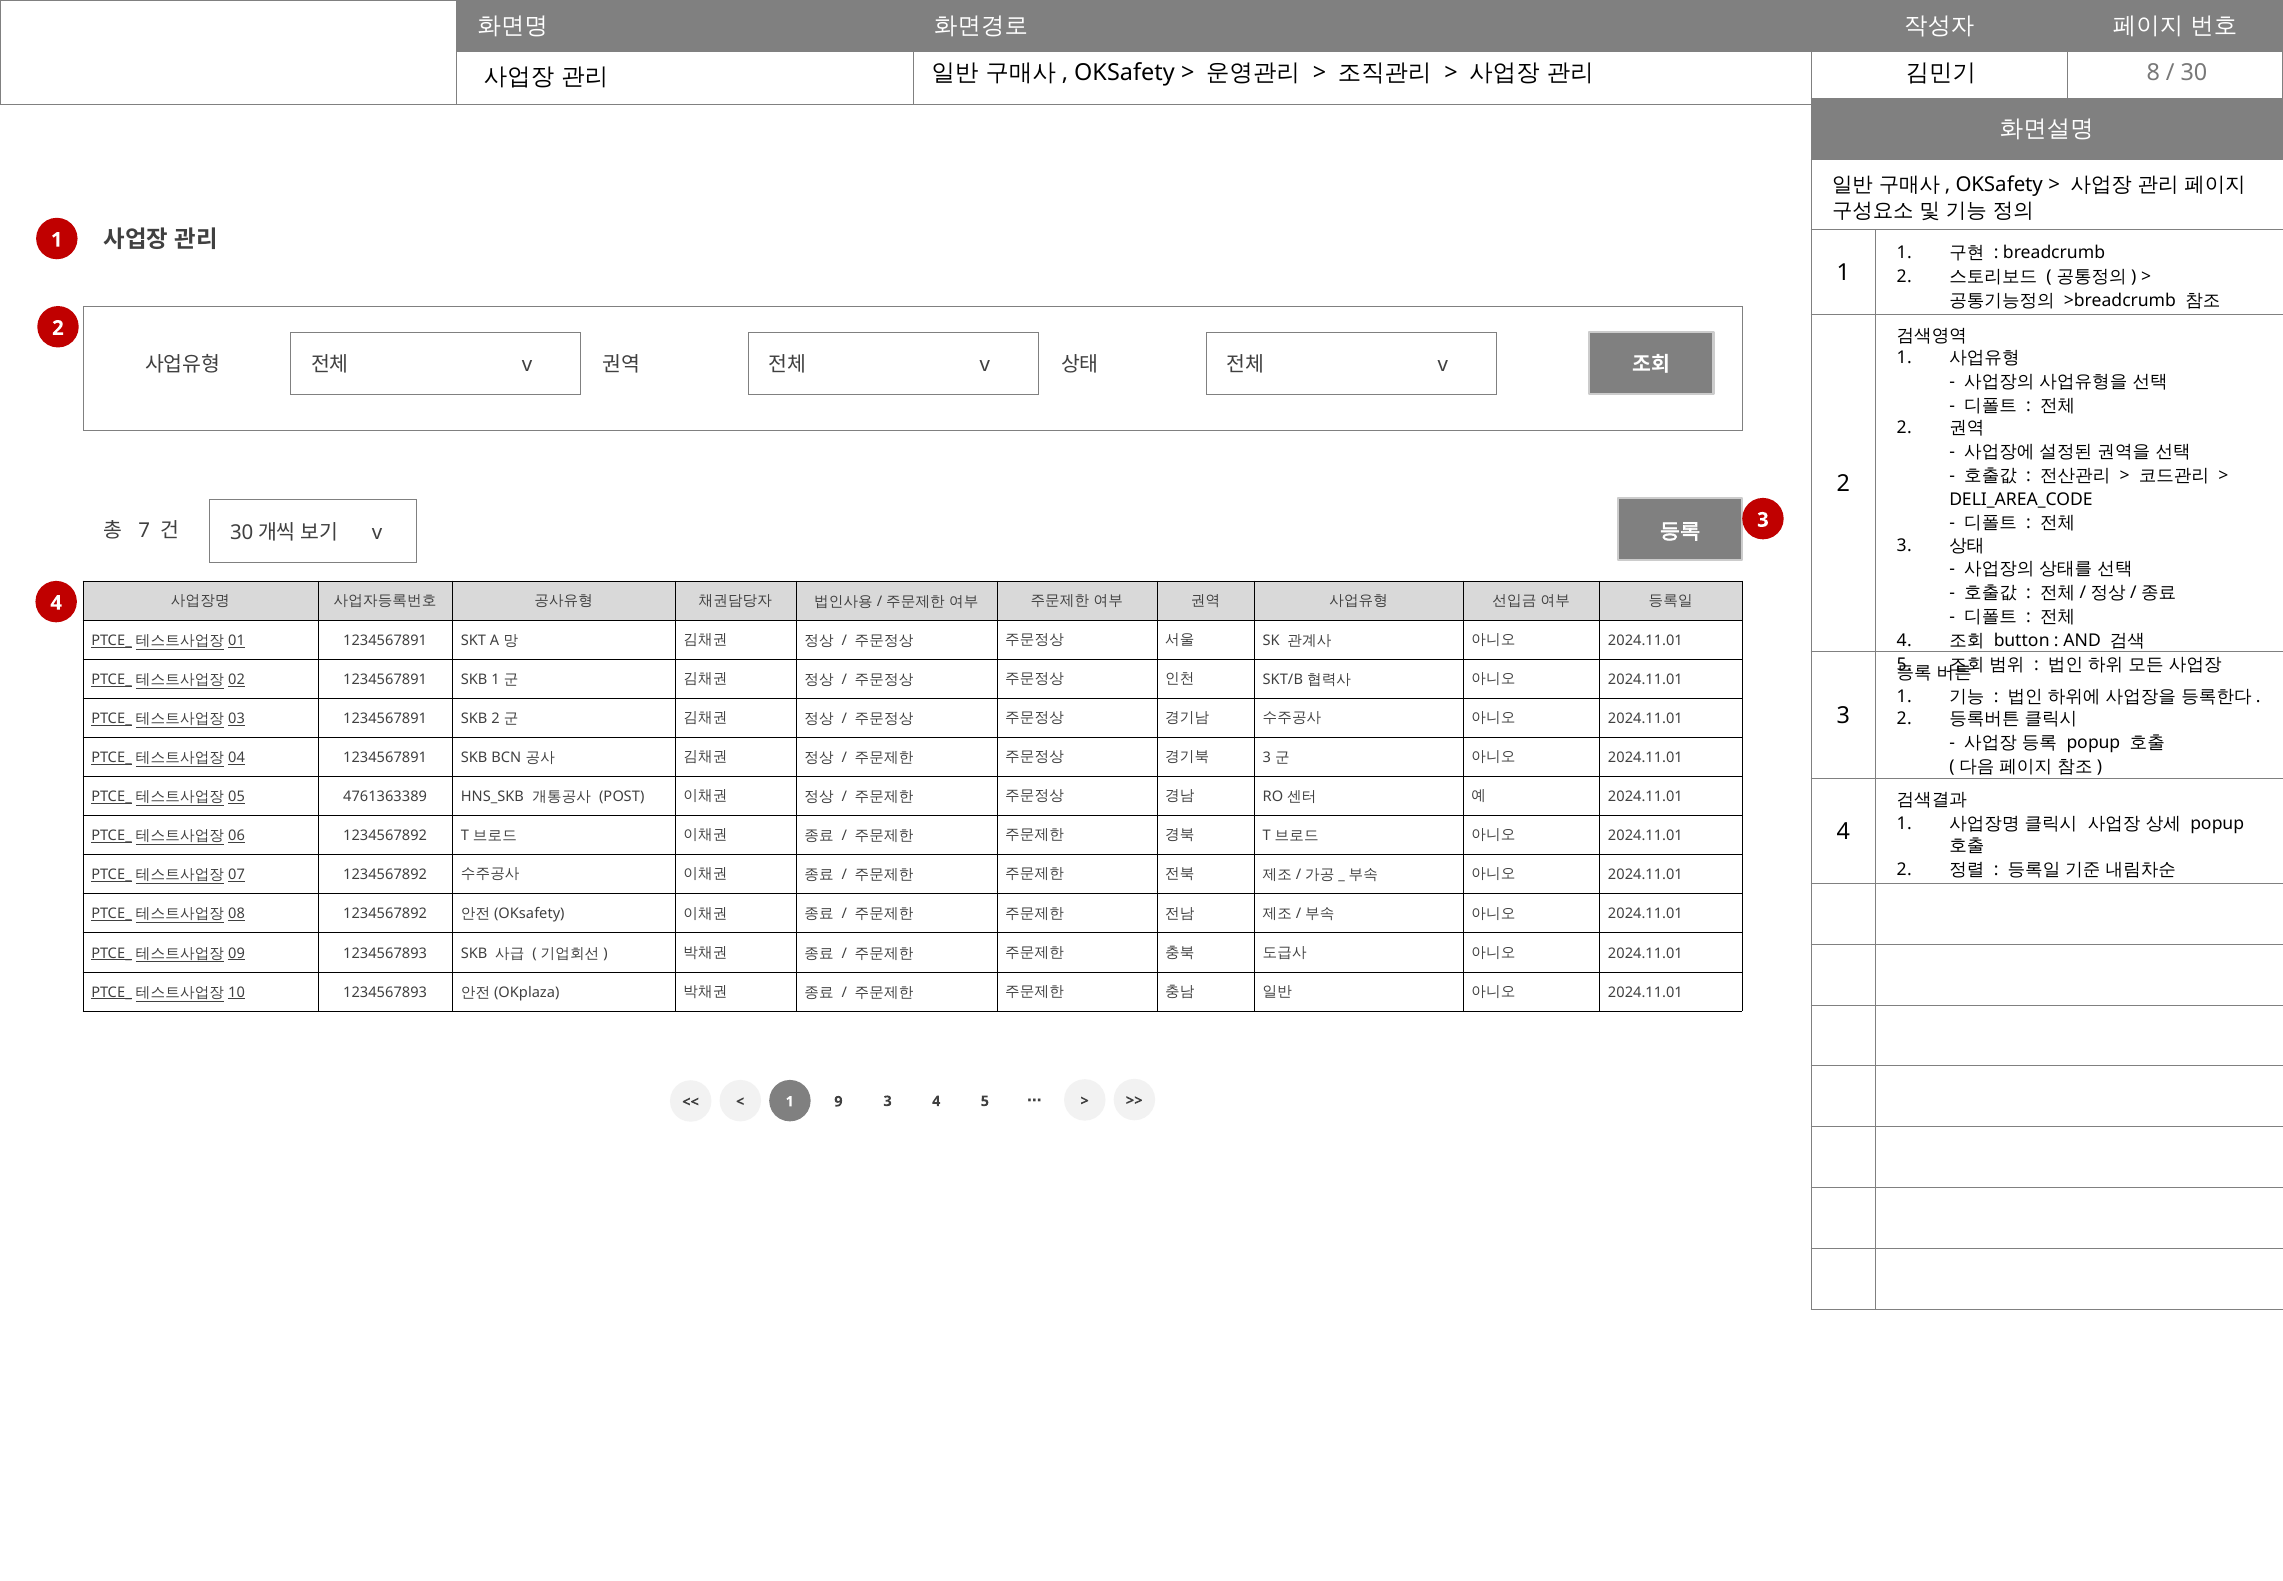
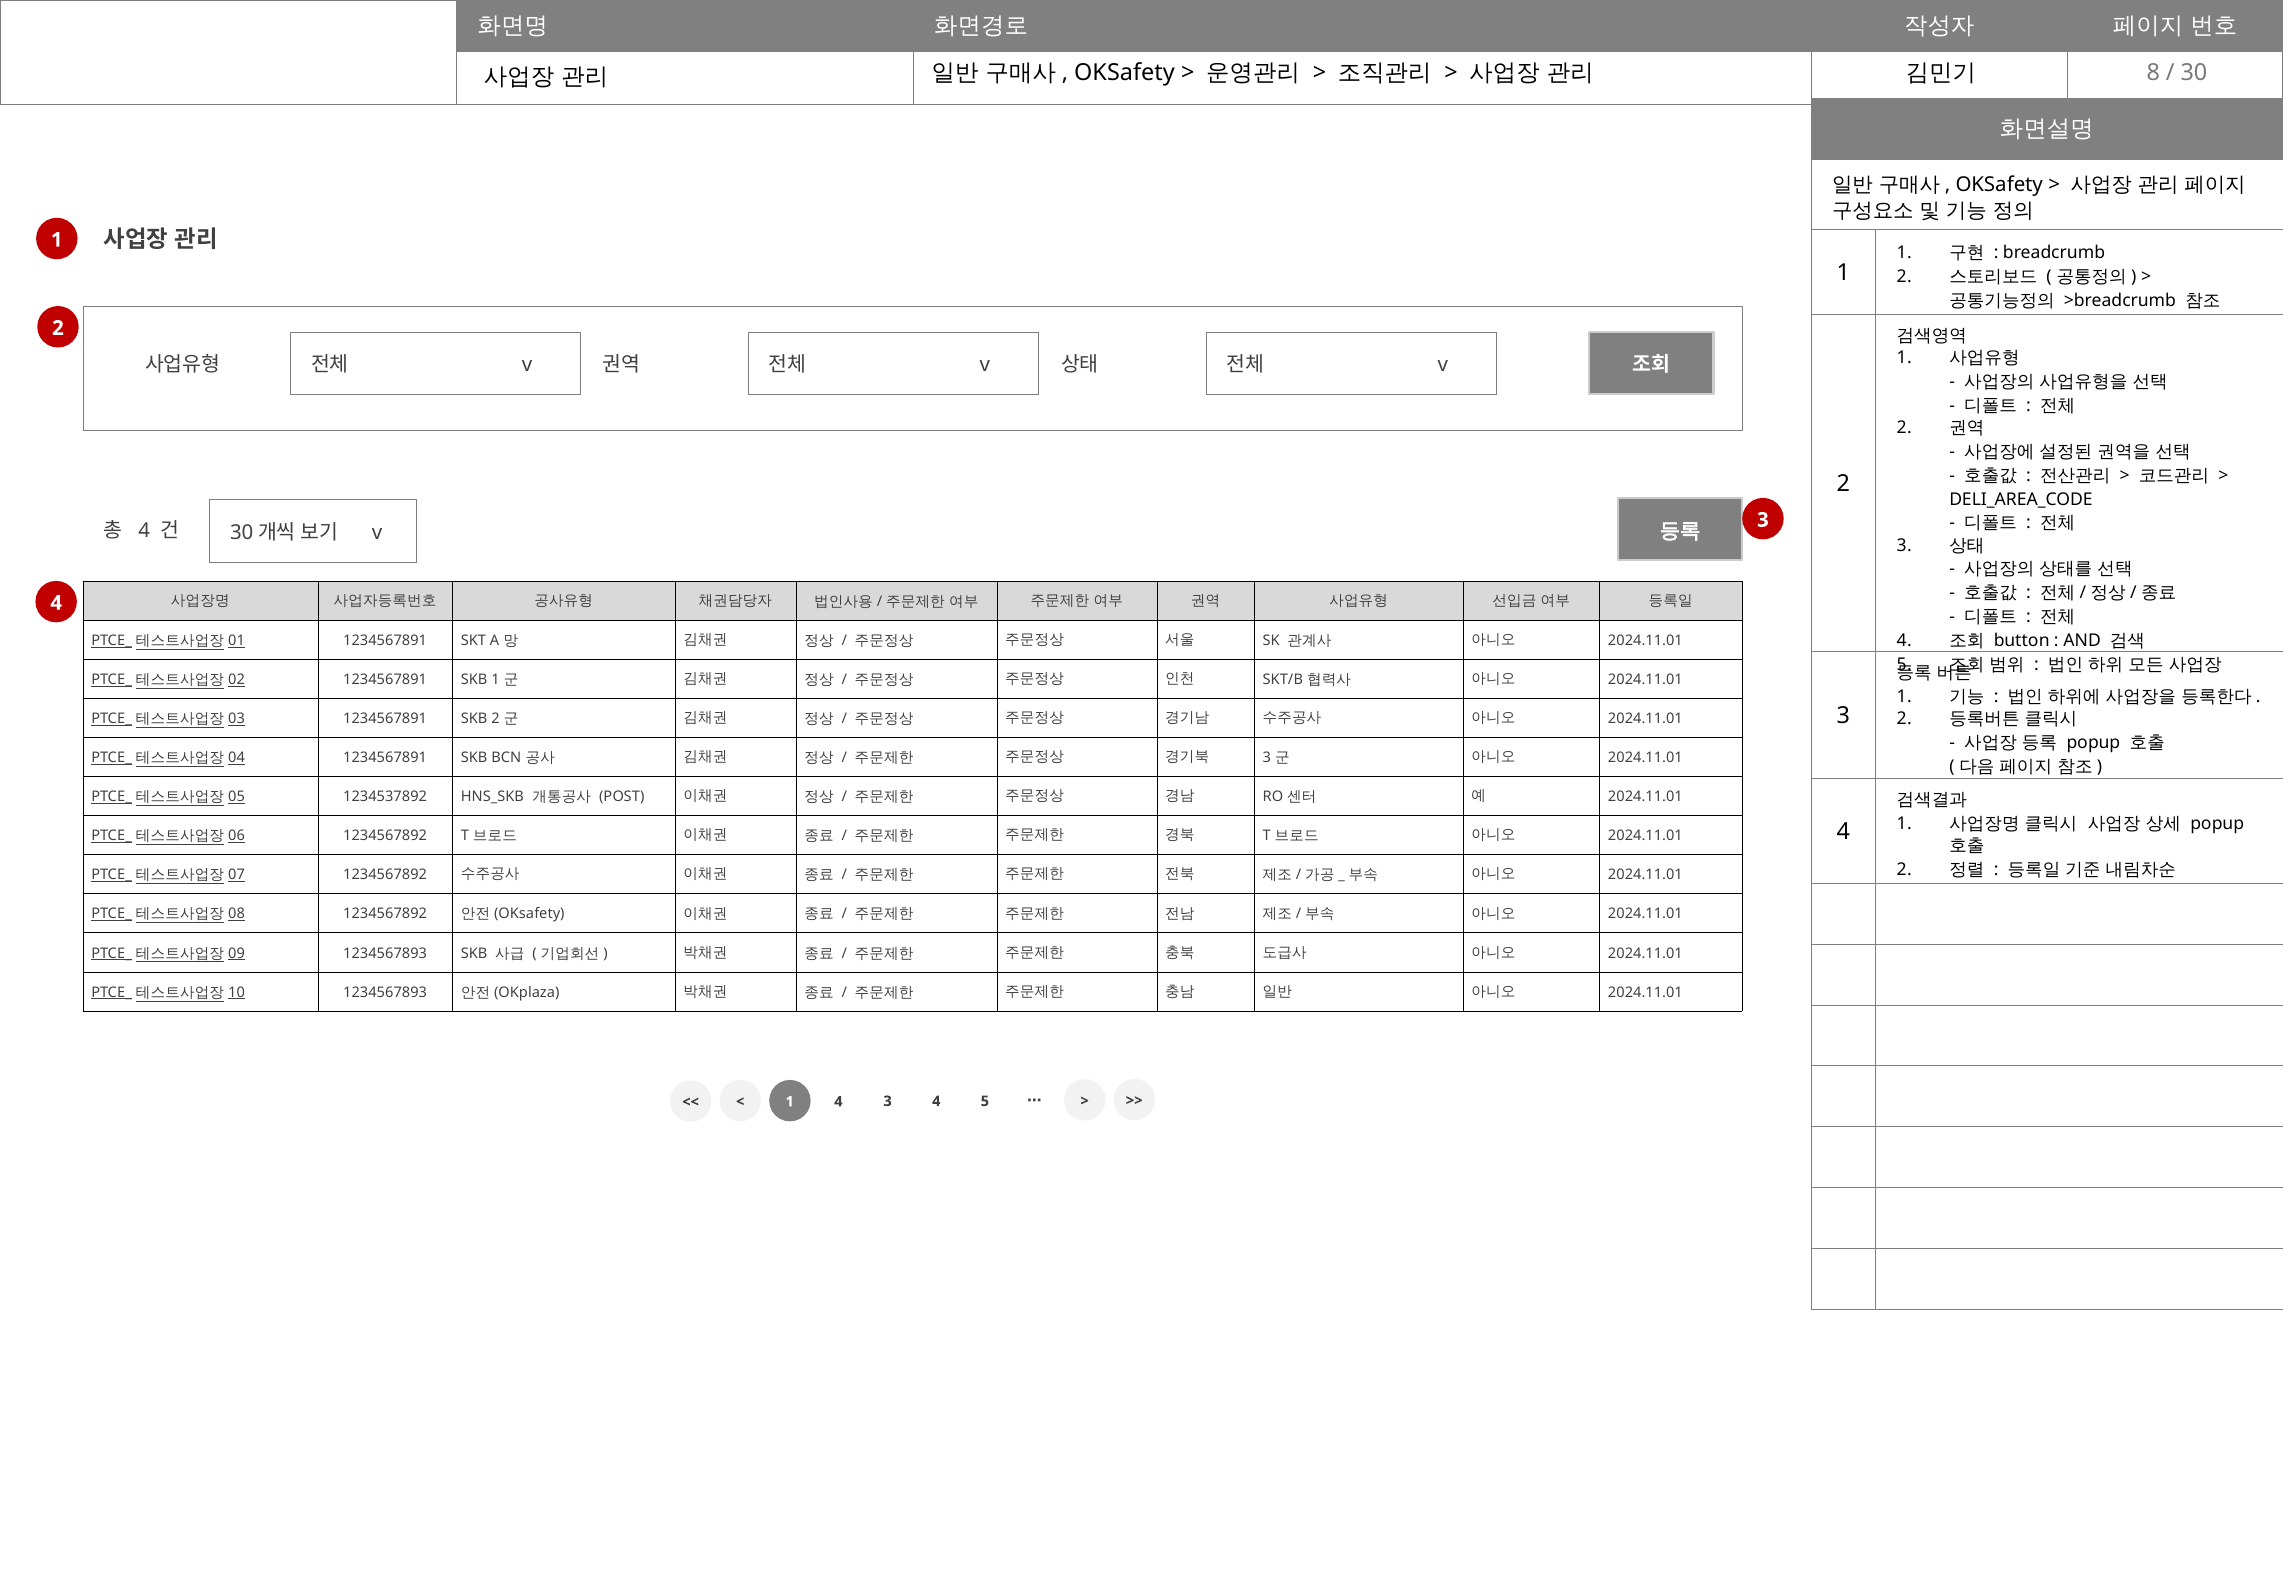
7 at (144, 530): 7 -> 4
4761363389: 4761363389 -> 1234537892
1 9: 9 -> 4
